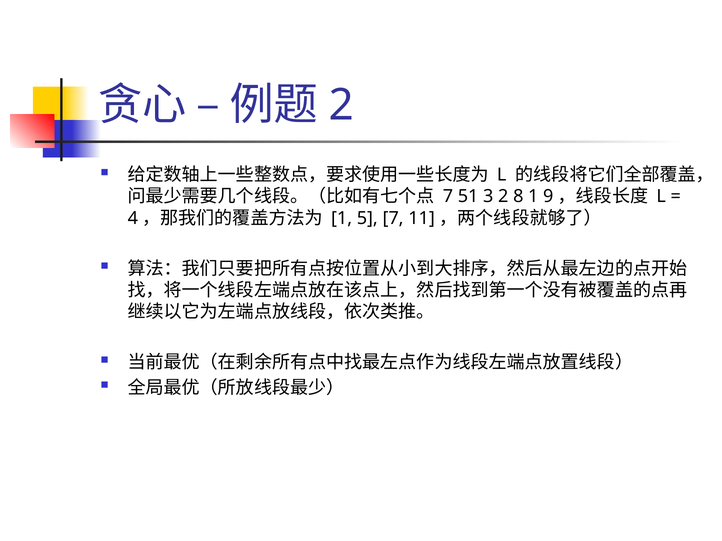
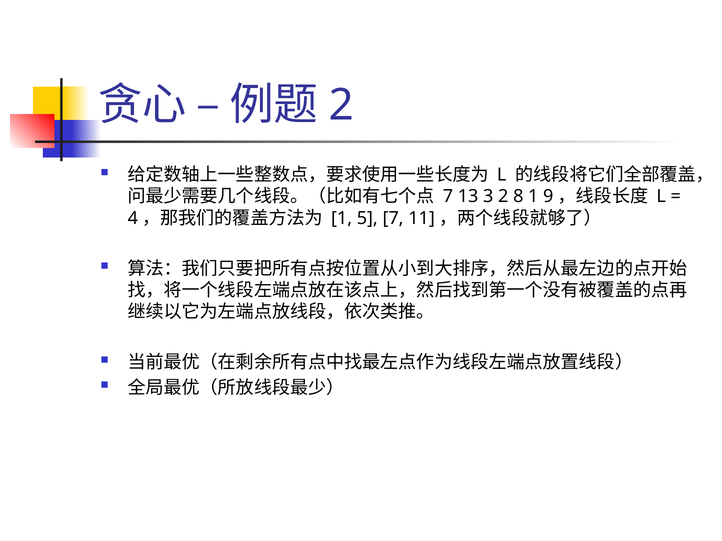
51: 51 -> 13
